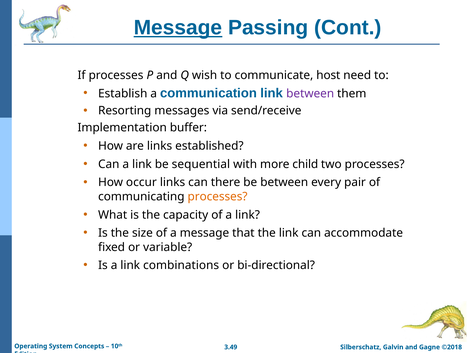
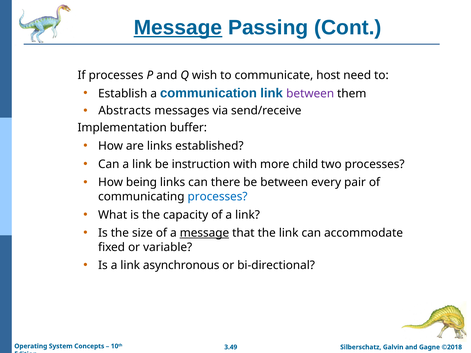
Resorting: Resorting -> Abstracts
sequential: sequential -> instruction
occur: occur -> being
processes at (218, 197) colour: orange -> blue
message at (204, 233) underline: none -> present
combinations: combinations -> asynchronous
